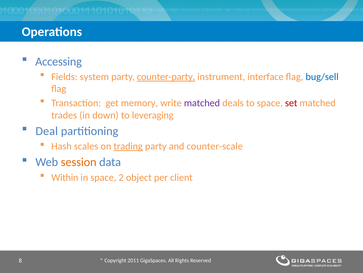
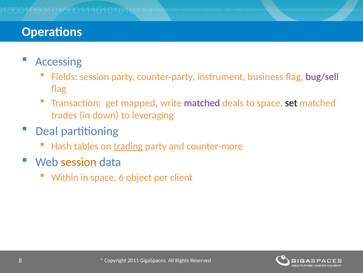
Fields system: system -> session
counter-party underline: present -> none
interface: interface -> business
bug/sell colour: blue -> purple
memory: memory -> mapped
set colour: red -> black
scales: scales -> tables
counter-scale: counter-scale -> counter-more
2: 2 -> 6
